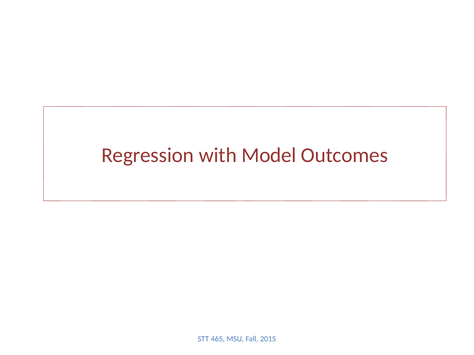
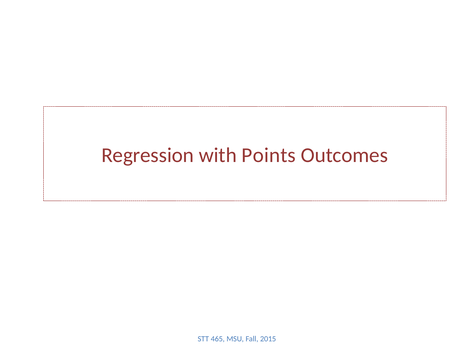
Model: Model -> Points
